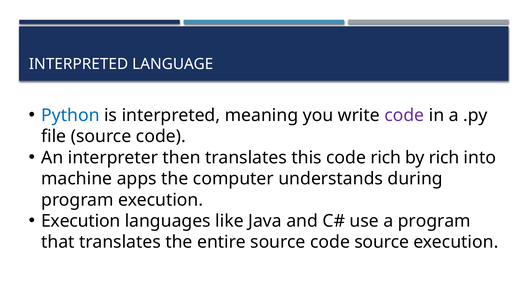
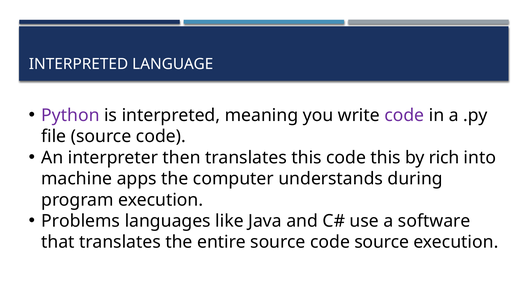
Python colour: blue -> purple
code rich: rich -> this
Execution at (81, 221): Execution -> Problems
a program: program -> software
